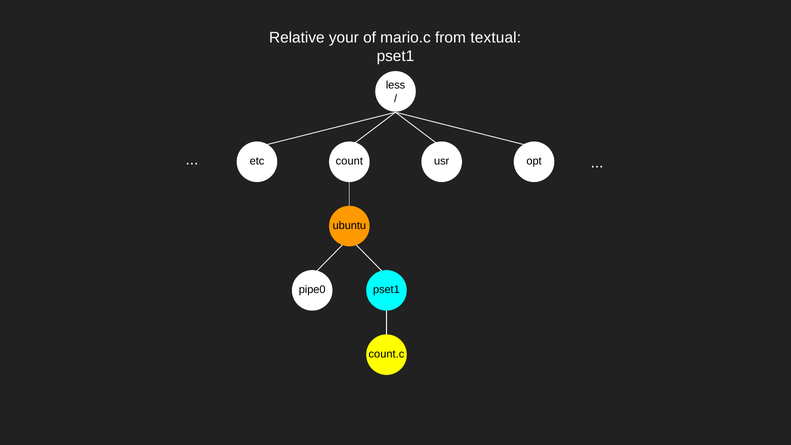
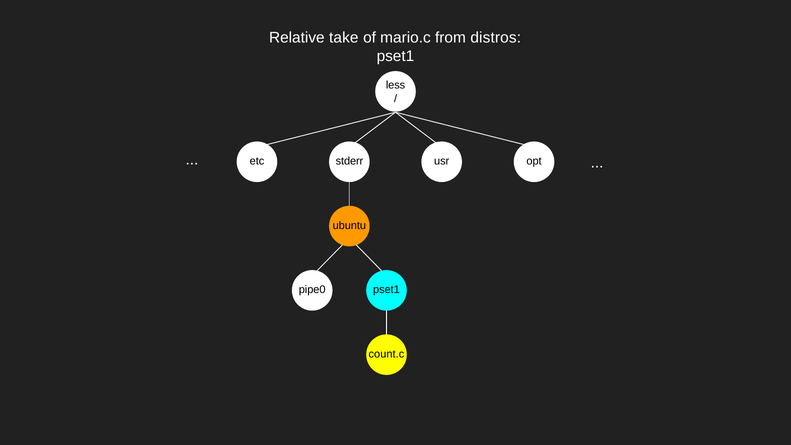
your: your -> take
textual: textual -> distros
count: count -> stderr
